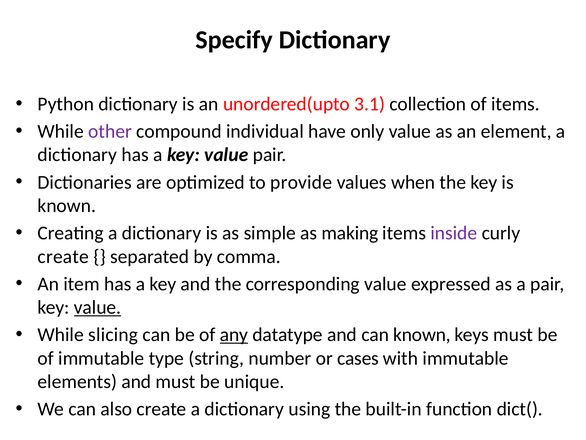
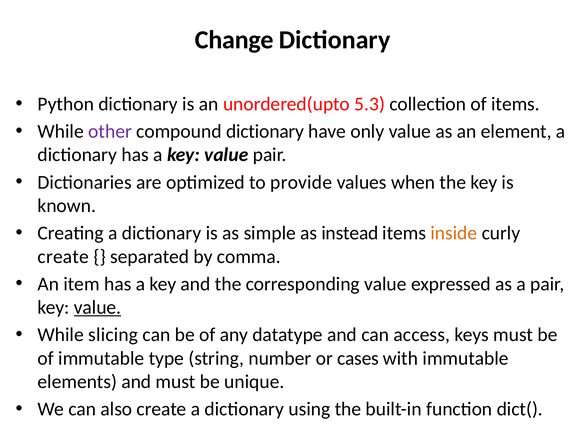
Specify: Specify -> Change
3.1: 3.1 -> 5.3
compound individual: individual -> dictionary
making: making -> instead
inside colour: purple -> orange
any underline: present -> none
can known: known -> access
